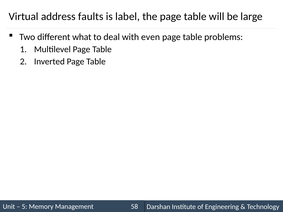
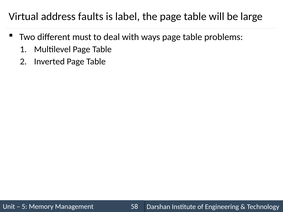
what: what -> must
even: even -> ways
